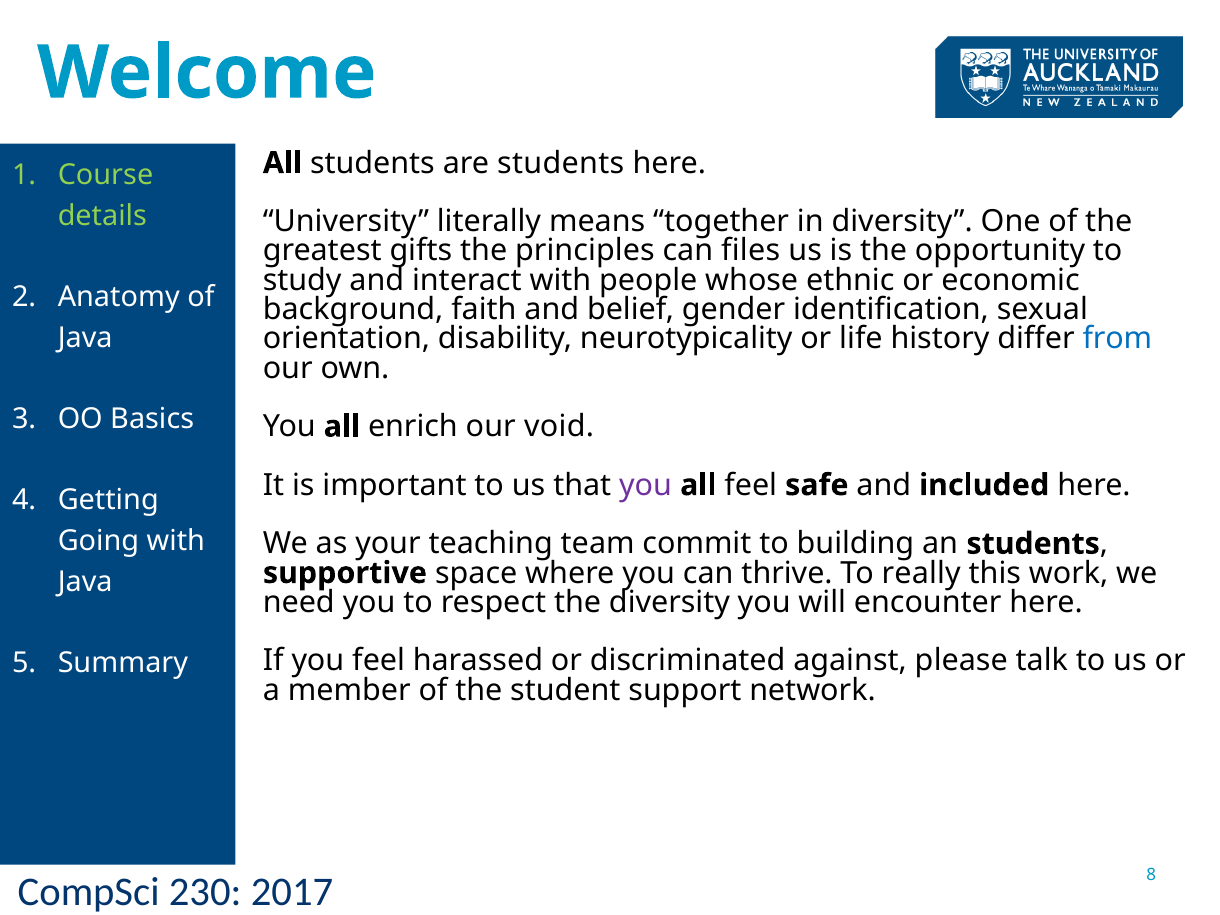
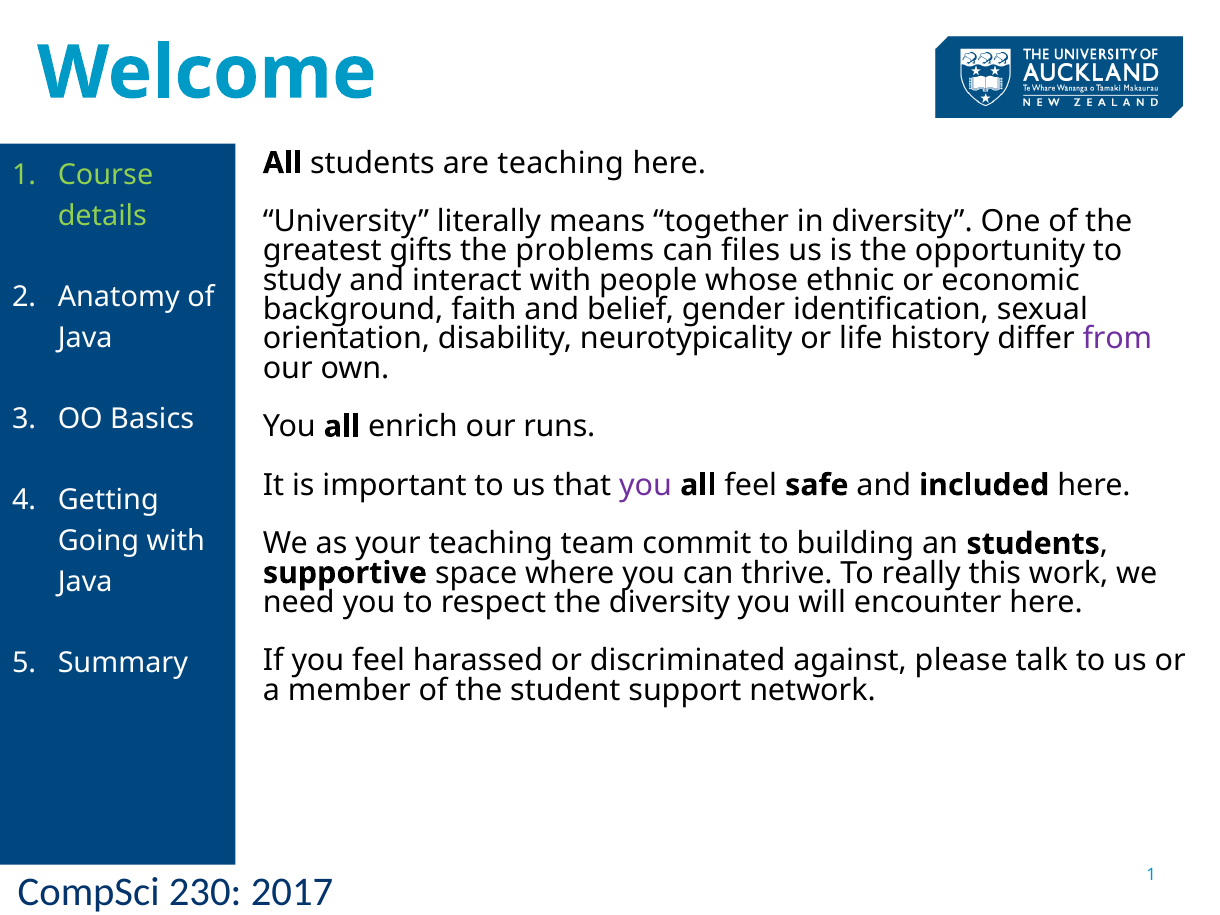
are students: students -> teaching
principles: principles -> problems
from colour: blue -> purple
void: void -> runs
8 at (1151, 875): 8 -> 1
